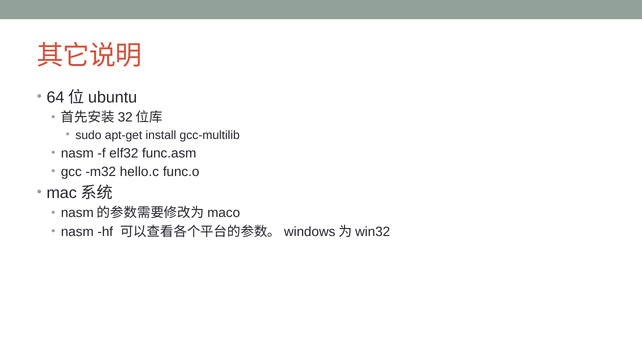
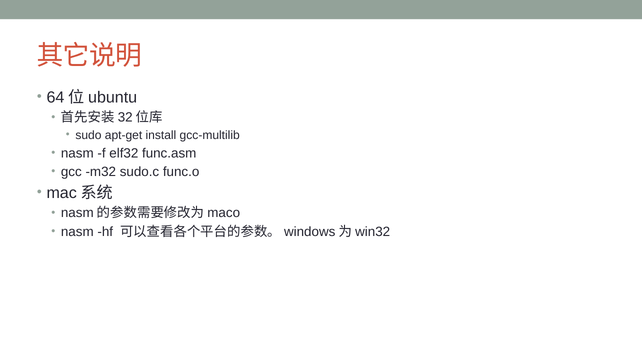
hello.c: hello.c -> sudo.c
